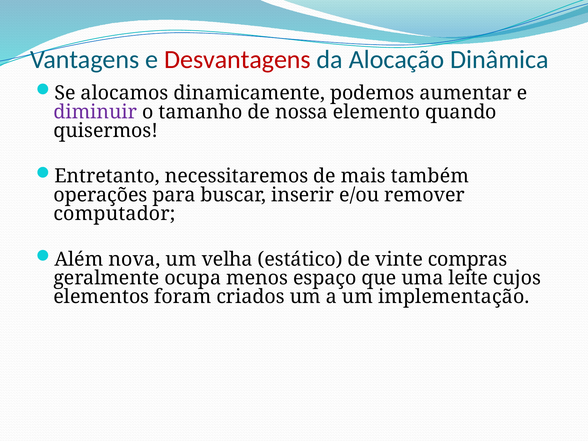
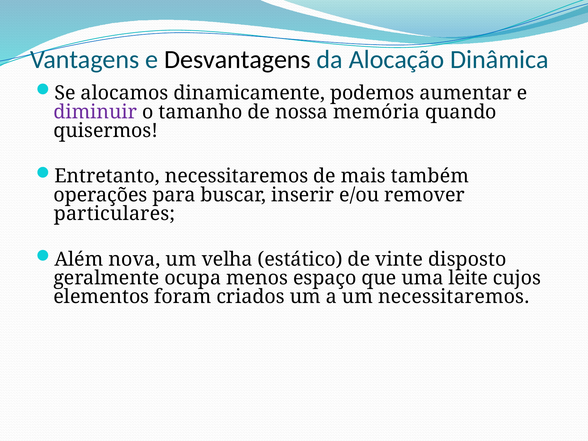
Desvantagens colour: red -> black
elemento: elemento -> memória
computador: computador -> particulares
compras: compras -> disposto
um implementação: implementação -> necessitaremos
